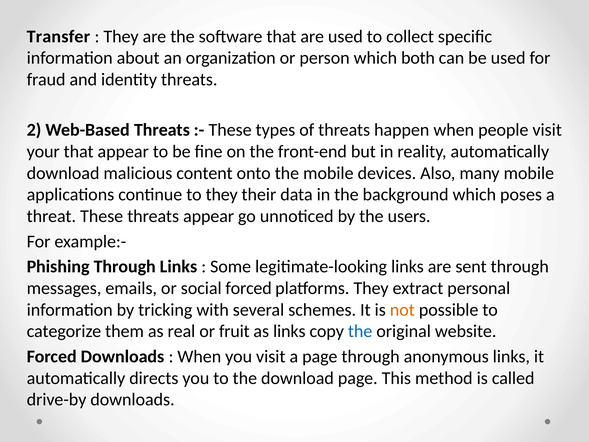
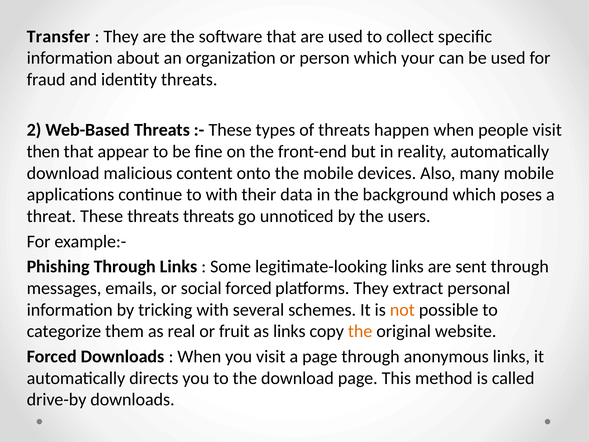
both: both -> your
your: your -> then
to they: they -> with
threats appear: appear -> threats
the at (360, 331) colour: blue -> orange
